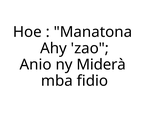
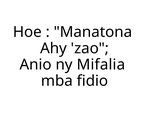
Miderà: Miderà -> Mifalia
